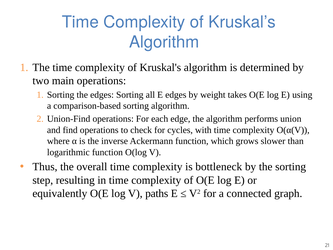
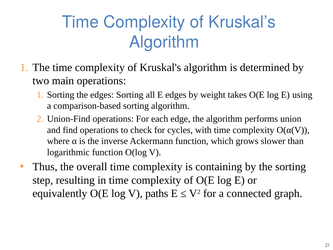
bottleneck: bottleneck -> containing
